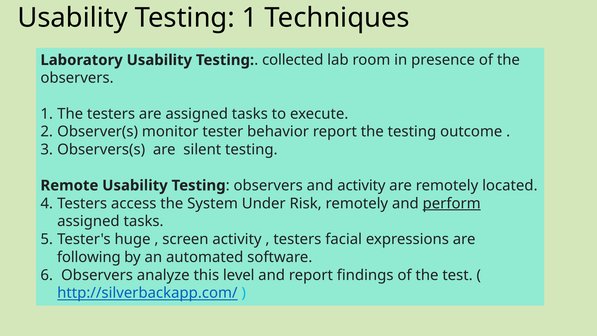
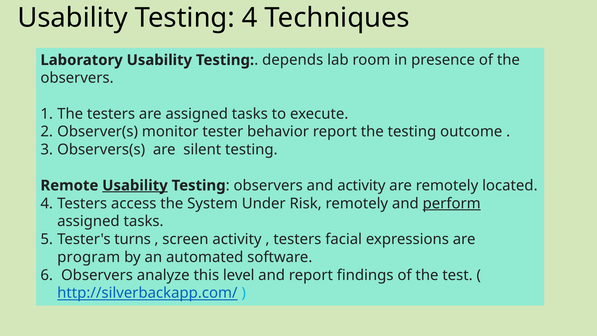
Testing 1: 1 -> 4
collected: collected -> depends
Usability at (135, 185) underline: none -> present
huge: huge -> turns
following: following -> program
